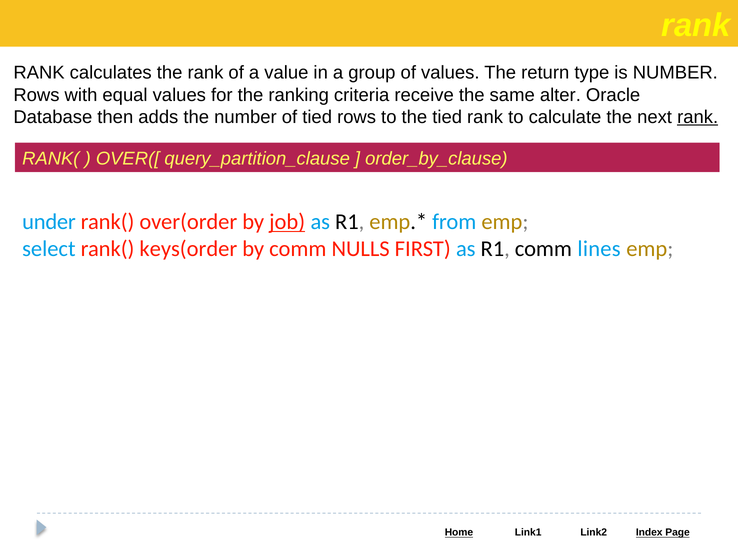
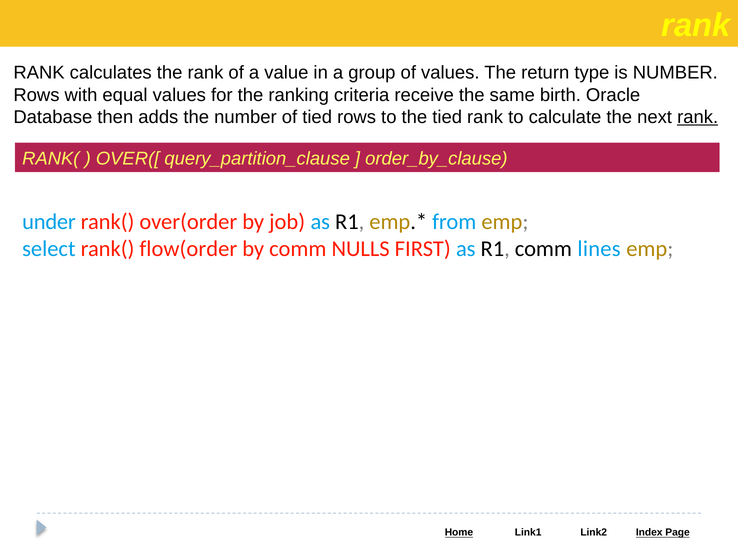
alter: alter -> birth
job underline: present -> none
keys(order: keys(order -> flow(order
